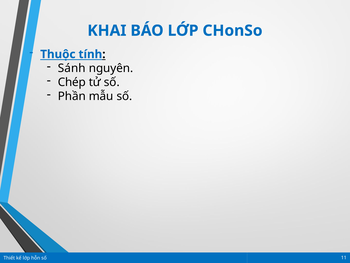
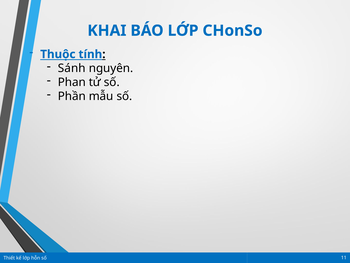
Chép: Chép -> Phan
